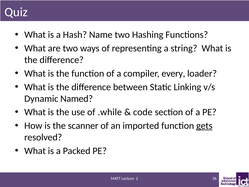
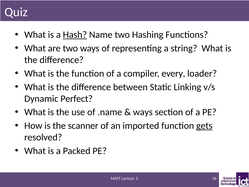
Hash underline: none -> present
Named: Named -> Perfect
.while: .while -> .name
code at (143, 112): code -> ways
